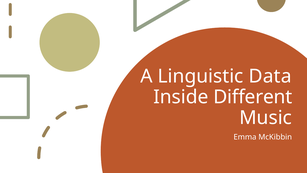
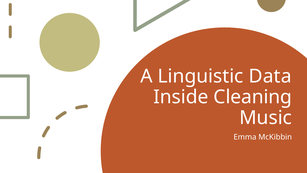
Different: Different -> Cleaning
